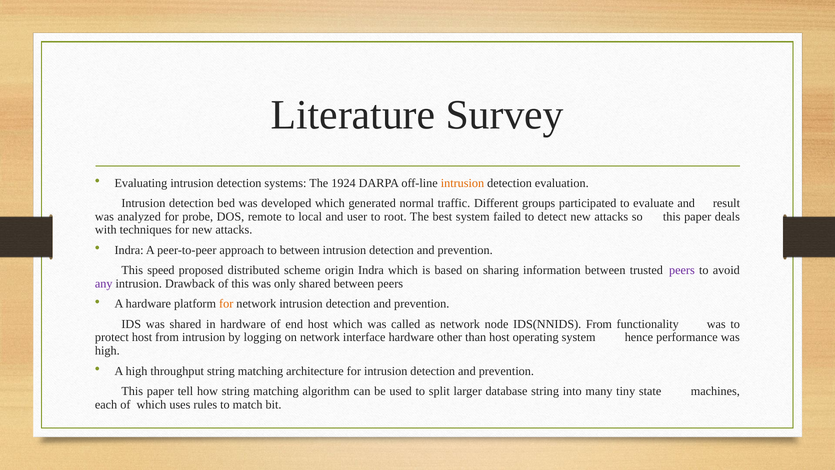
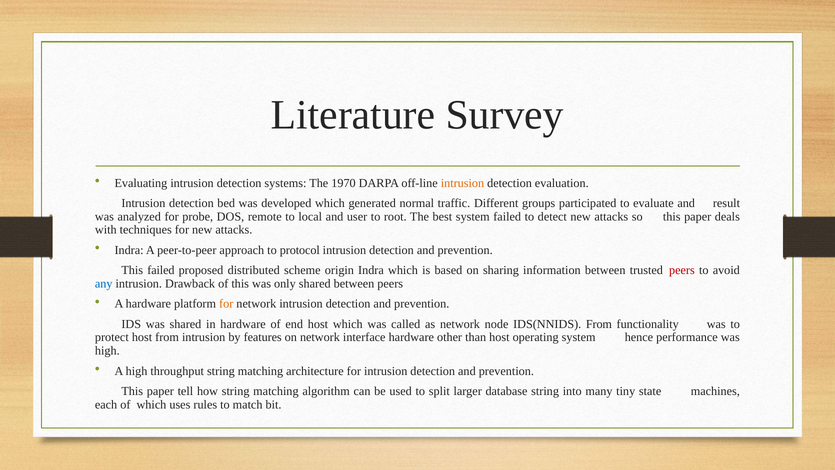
1924: 1924 -> 1970
to between: between -> protocol
This speed: speed -> failed
peers at (682, 270) colour: purple -> red
any colour: purple -> blue
logging: logging -> features
